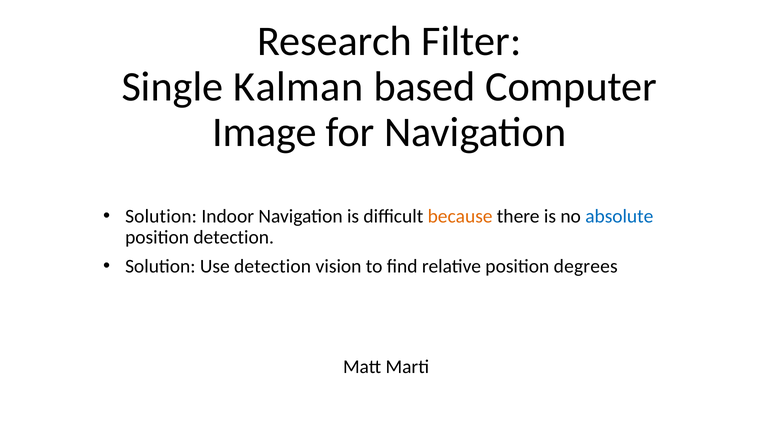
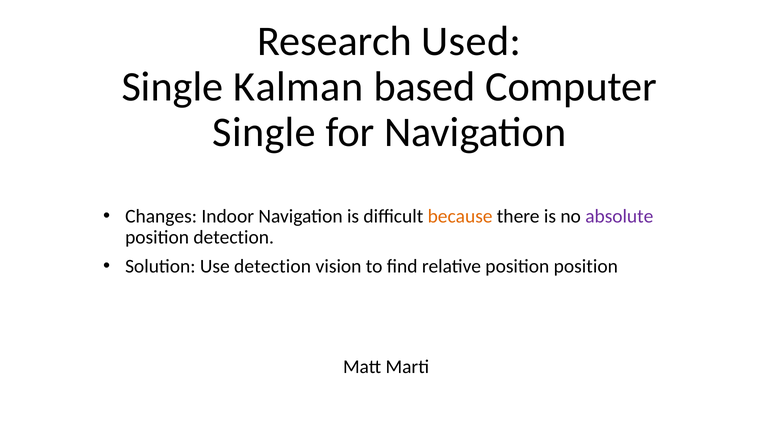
Filter: Filter -> Used
Image at (264, 132): Image -> Single
Solution at (161, 216): Solution -> Changes
absolute colour: blue -> purple
position degrees: degrees -> position
